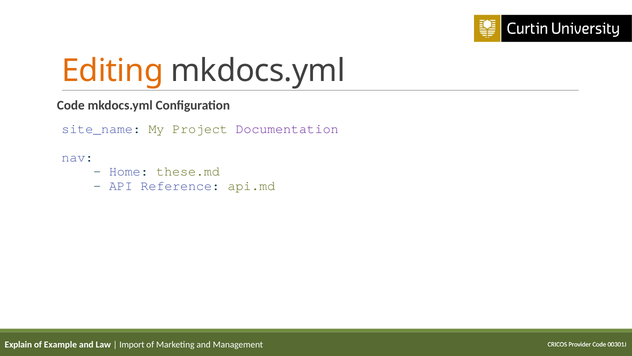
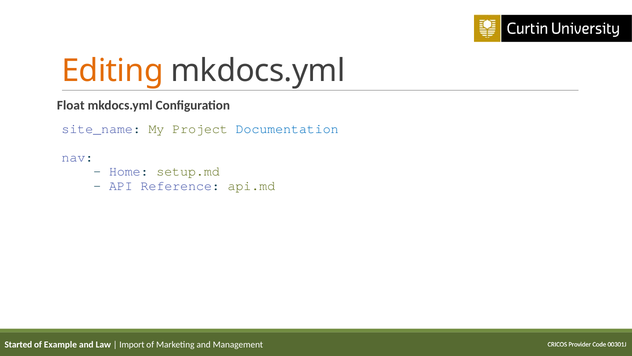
Code at (71, 105): Code -> Float
Documentation colour: purple -> blue
these.md: these.md -> setup.md
Explain: Explain -> Started
